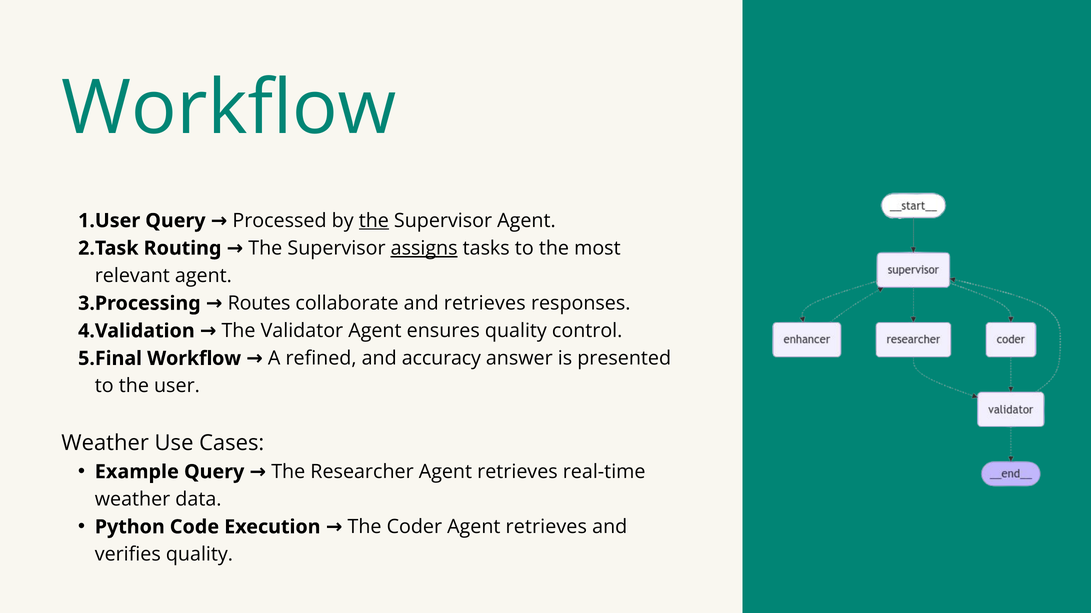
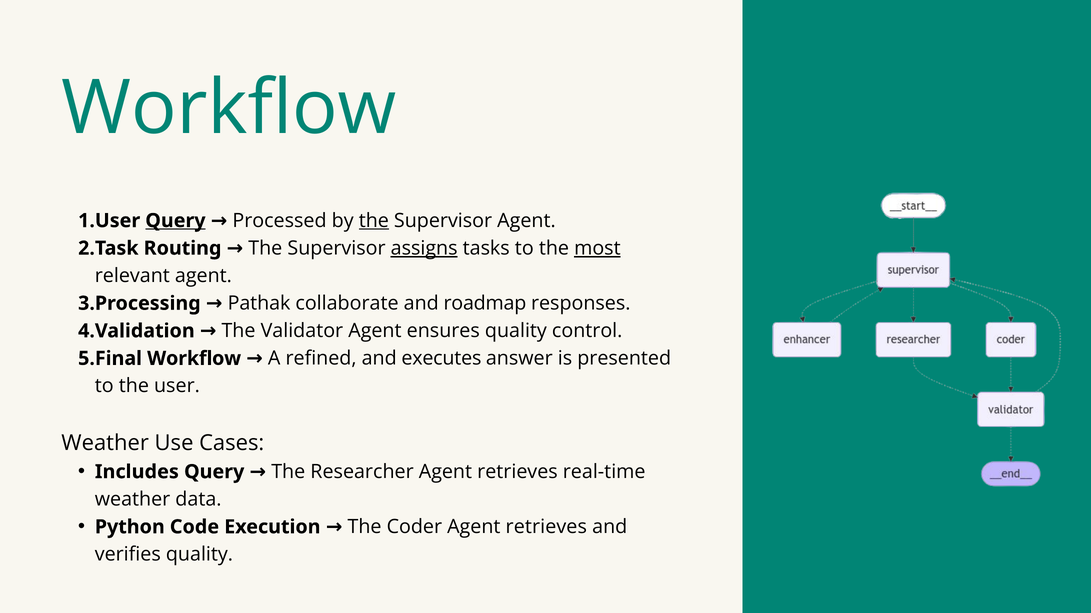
Query at (175, 221) underline: none -> present
most underline: none -> present
Routes: Routes -> Pathak
and retrieves: retrieves -> roadmap
accuracy: accuracy -> executes
Example: Example -> Includes
